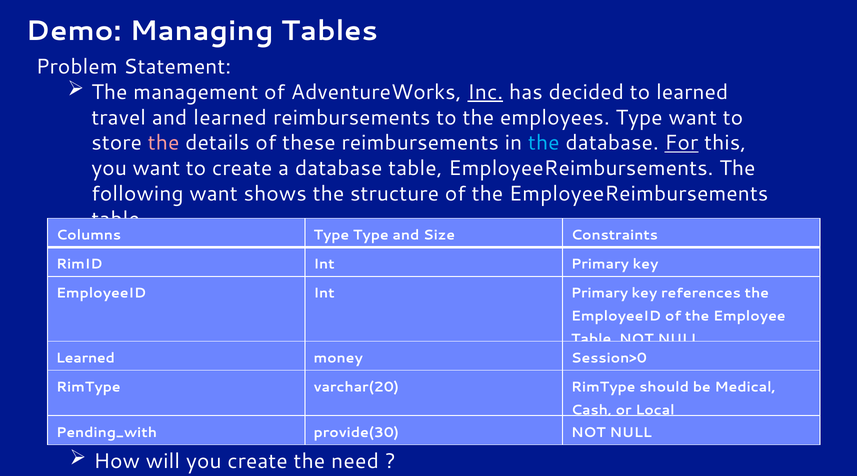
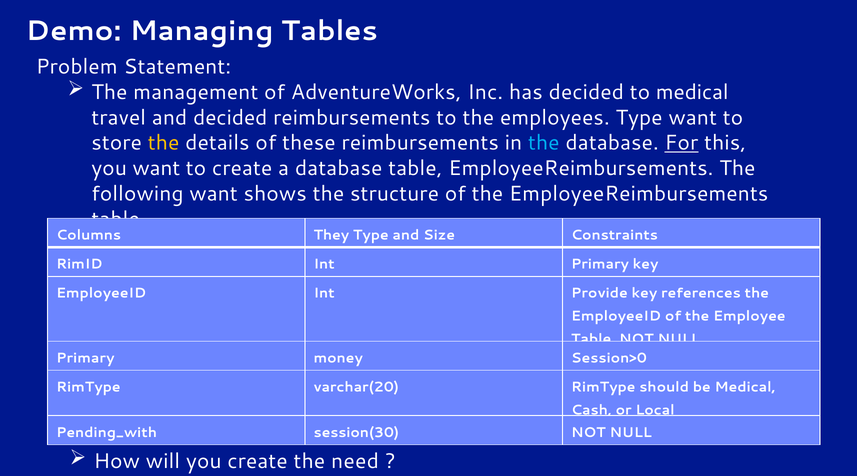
Inc underline: present -> none
to learned: learned -> medical
and learned: learned -> decided
the at (164, 143) colour: pink -> yellow
Columns Type: Type -> They
EmployeeID Int Primary: Primary -> Provide
Learned at (85, 358): Learned -> Primary
provide(30: provide(30 -> session(30
